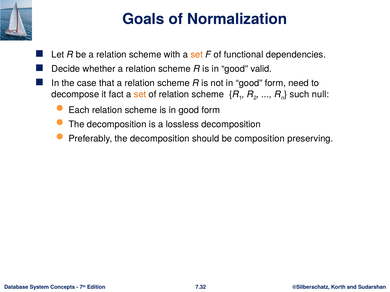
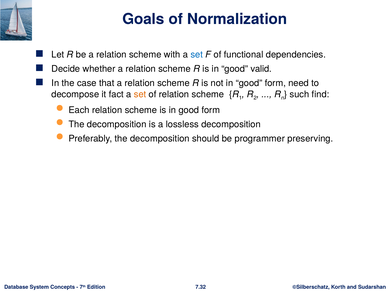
set at (197, 55) colour: orange -> blue
null: null -> find
composition: composition -> programmer
